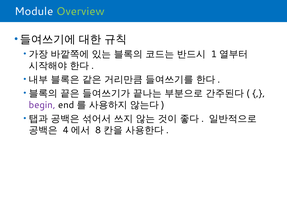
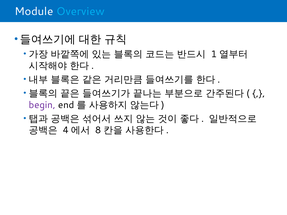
Overview colour: light green -> light blue
